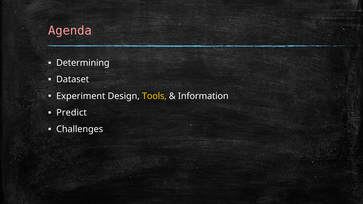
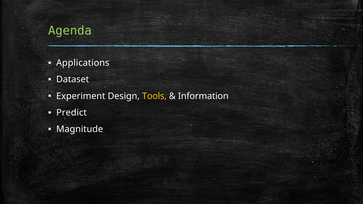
Agenda colour: pink -> light green
Determining: Determining -> Applications
Challenges: Challenges -> Magnitude
